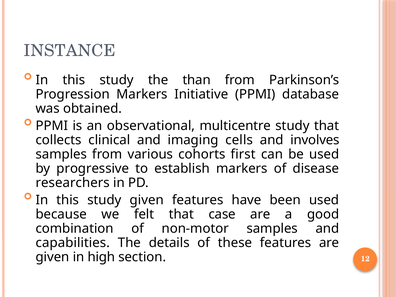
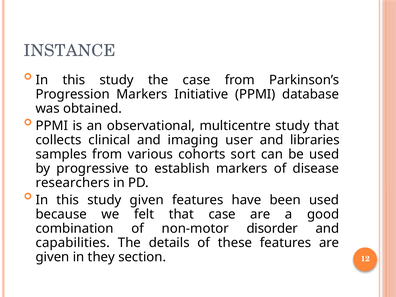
the than: than -> case
cells: cells -> user
involves: involves -> libraries
first: first -> sort
non-motor samples: samples -> disorder
high: high -> they
